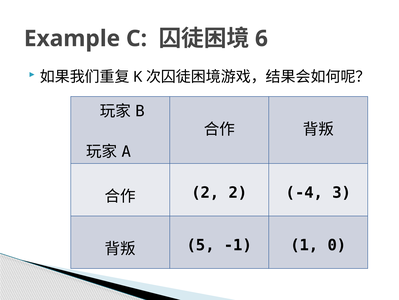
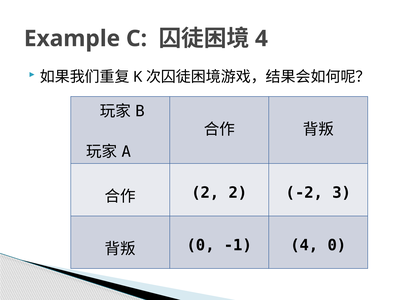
6 at (261, 39): 6 -> 4
-4: -4 -> -2
5 at (201, 245): 5 -> 0
-1 1: 1 -> 4
